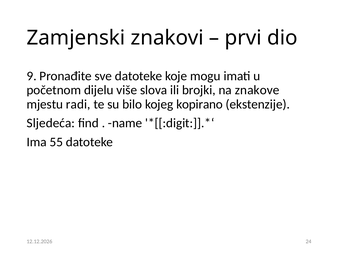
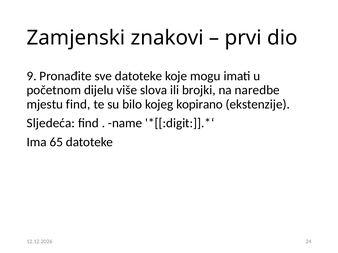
znakove: znakove -> naredbe
mjestu radi: radi -> find
55: 55 -> 65
